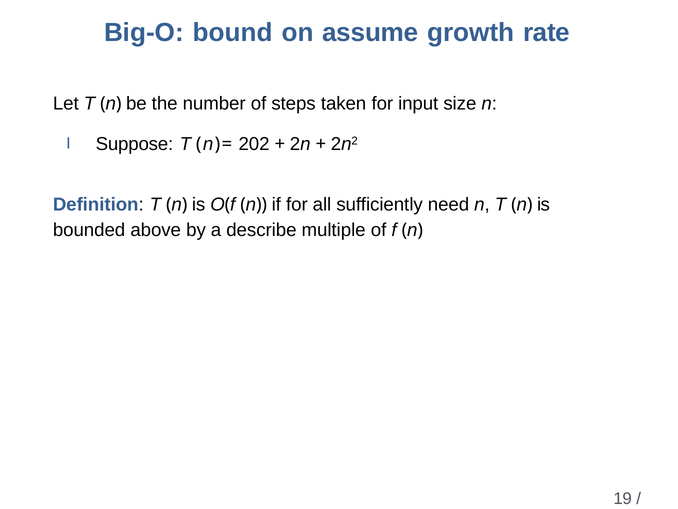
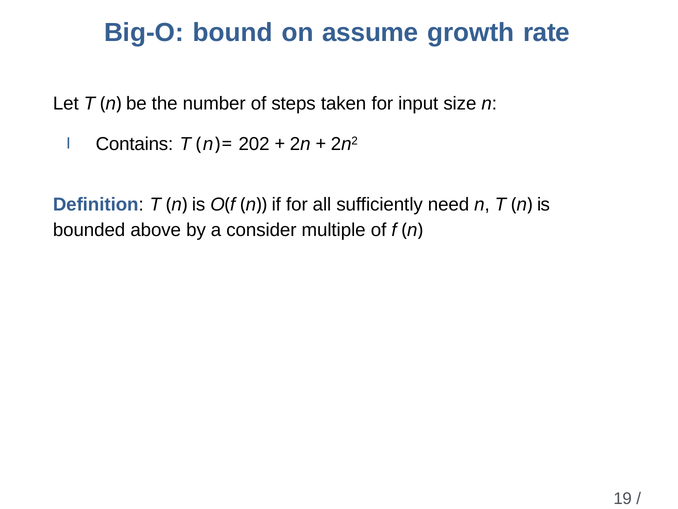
Suppose: Suppose -> Contains
describe: describe -> consider
